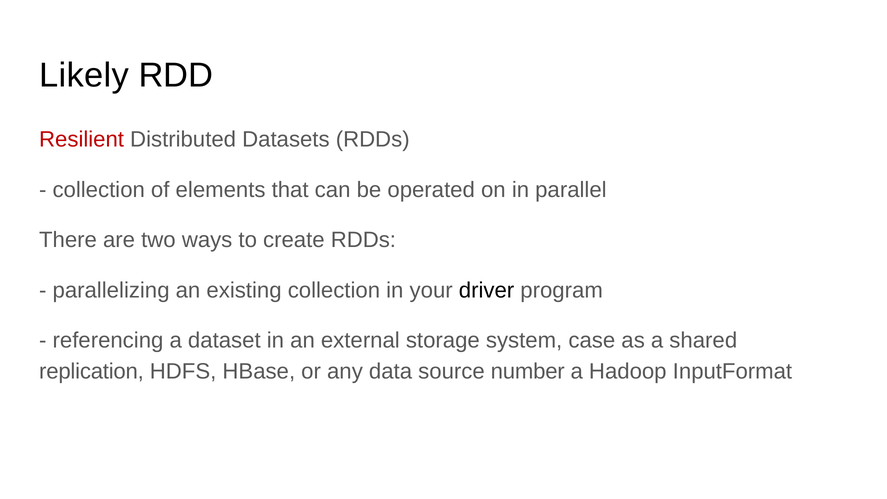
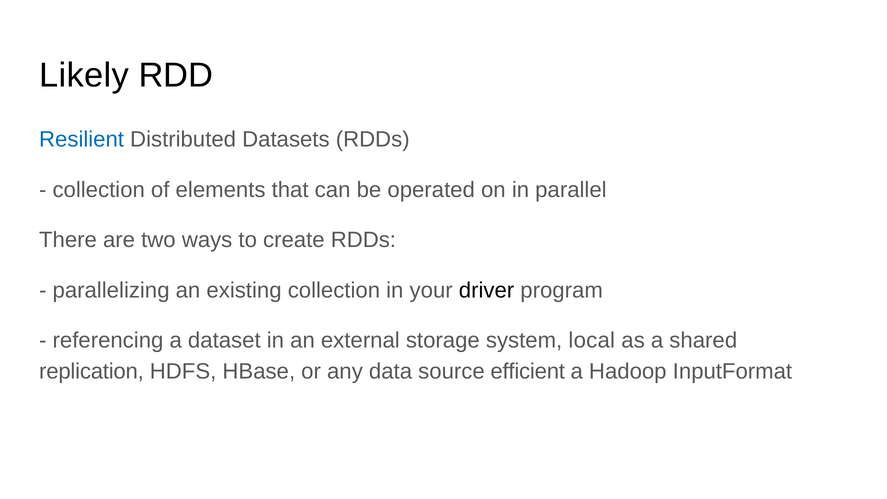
Resilient colour: red -> blue
case: case -> local
number: number -> efficient
